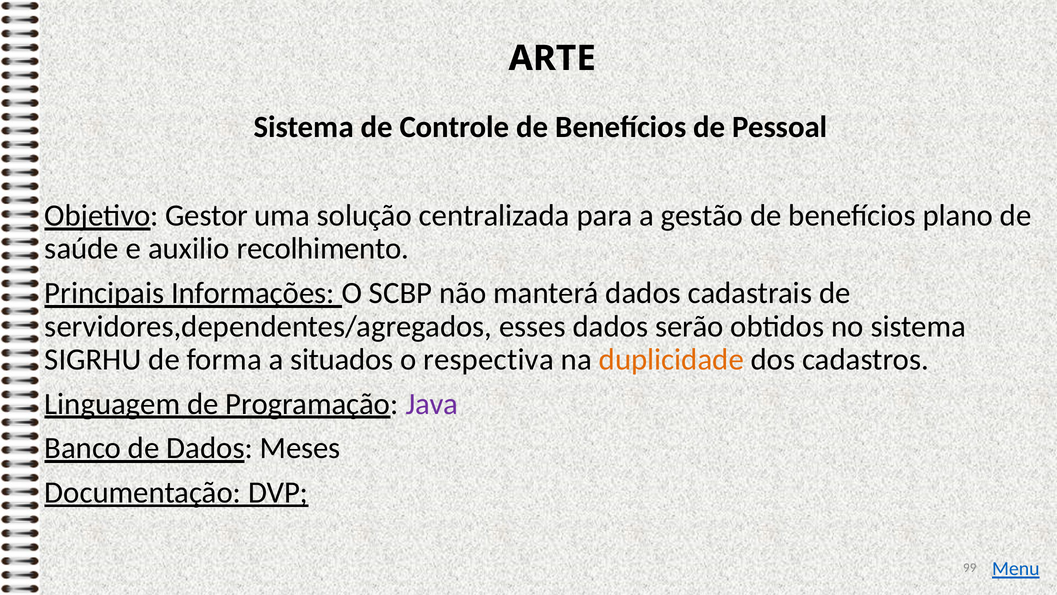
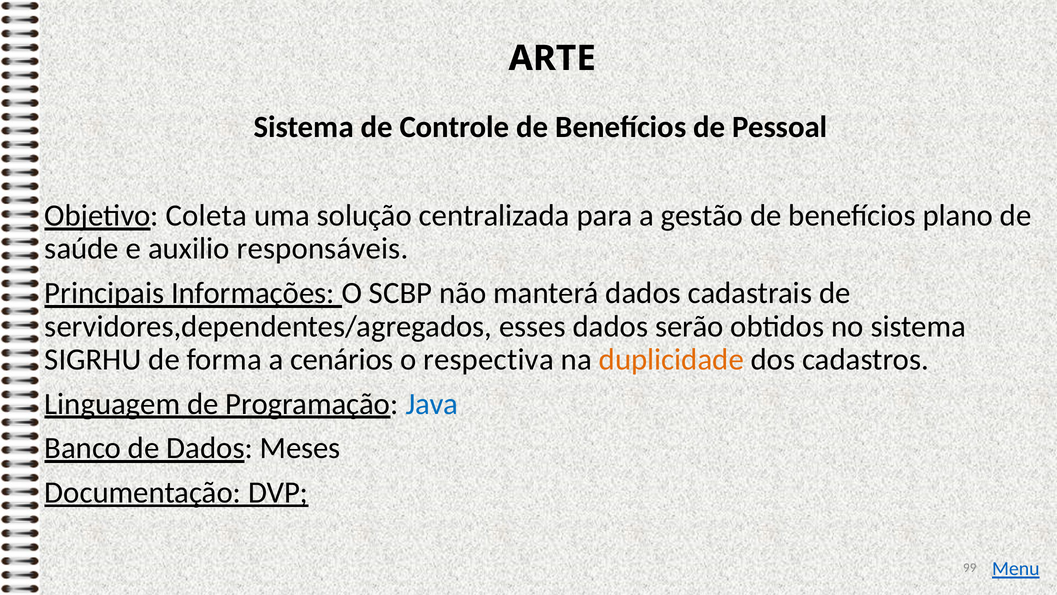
Gestor: Gestor -> Coleta
recolhimento: recolhimento -> responsáveis
situados: situados -> cenários
Java colour: purple -> blue
